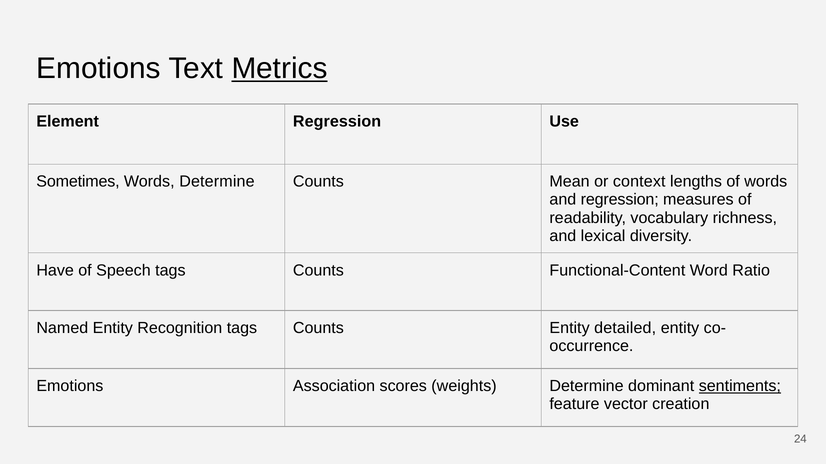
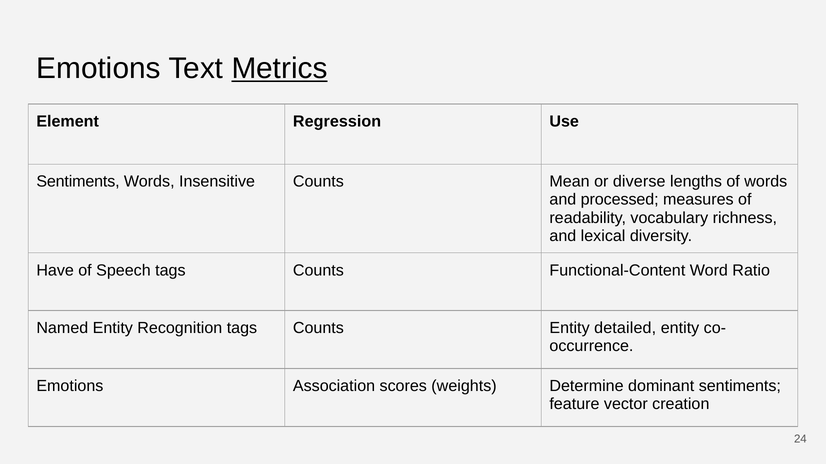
Sometimes at (78, 182): Sometimes -> Sentiments
Words Determine: Determine -> Insensitive
context: context -> diverse
and regression: regression -> processed
sentiments at (740, 387) underline: present -> none
